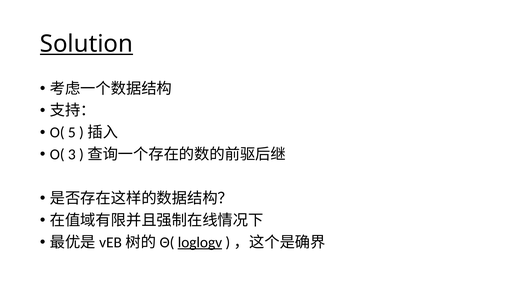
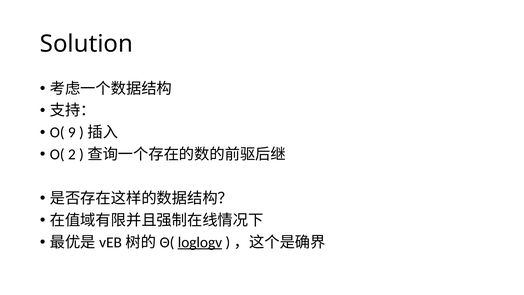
Solution underline: present -> none
5: 5 -> 9
3: 3 -> 2
